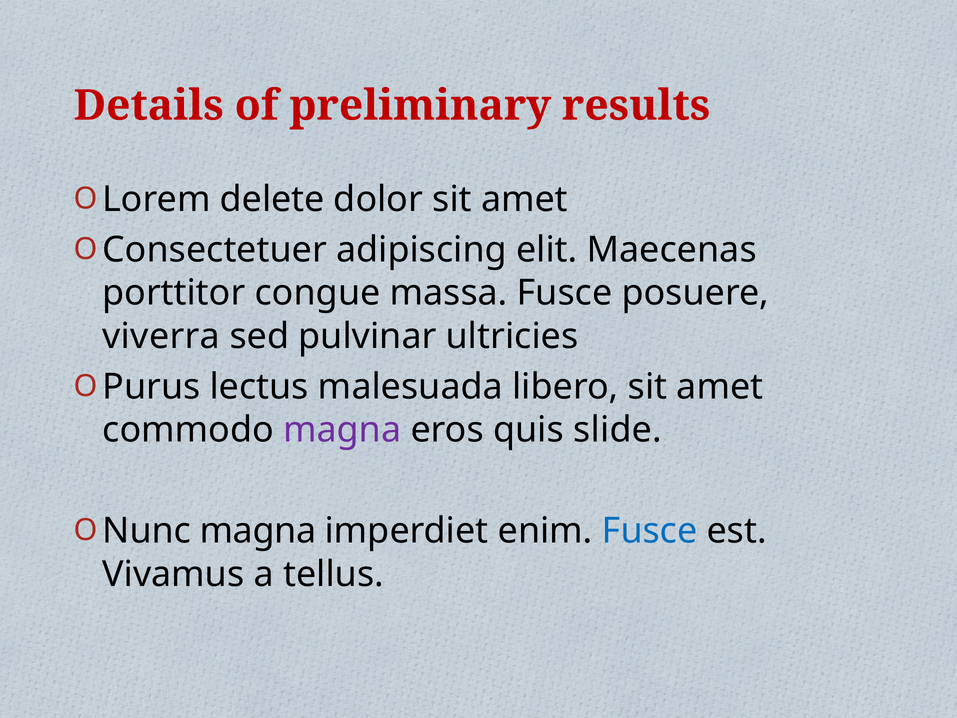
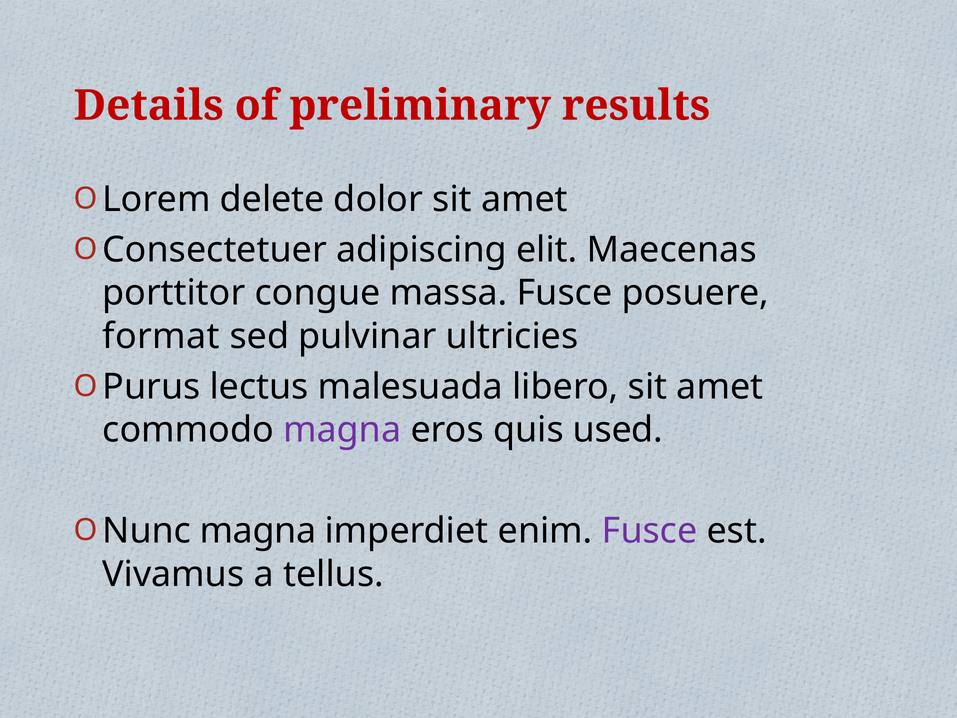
viverra: viverra -> format
slide: slide -> used
Fusce at (650, 531) colour: blue -> purple
